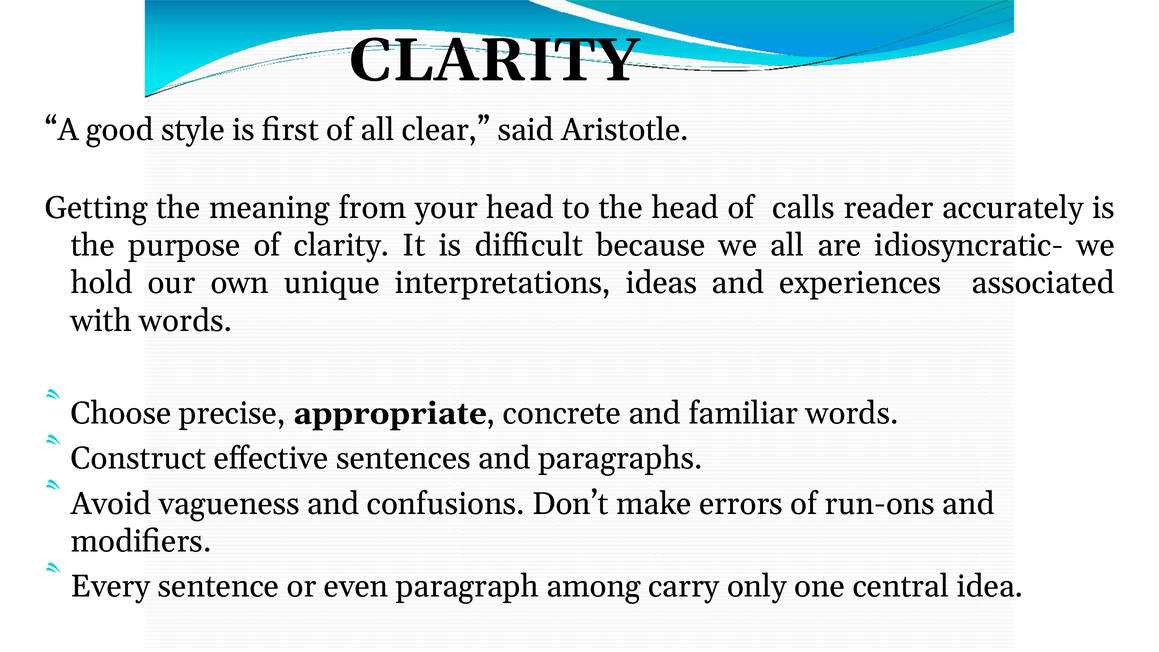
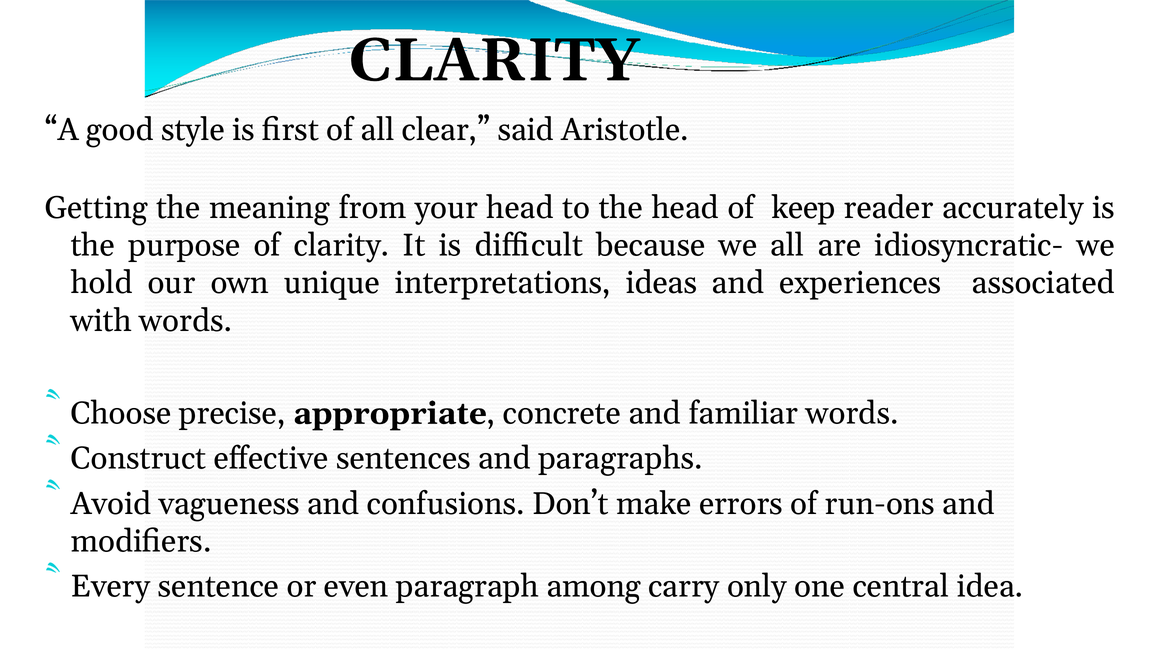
calls: calls -> keep
